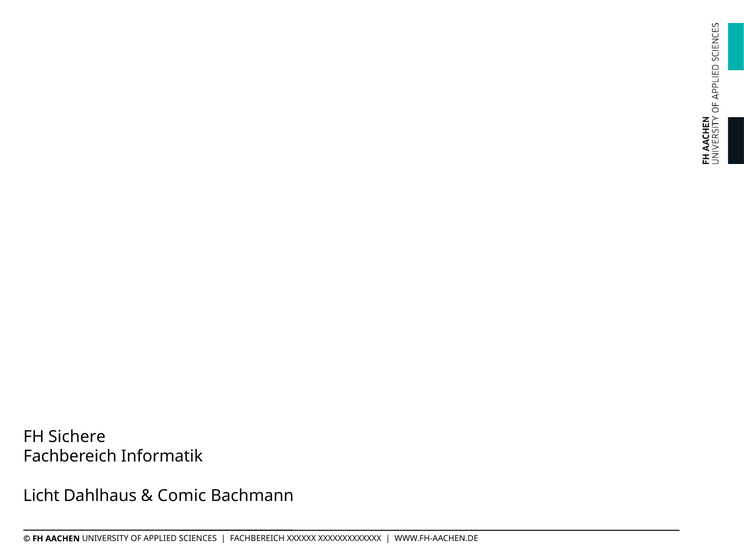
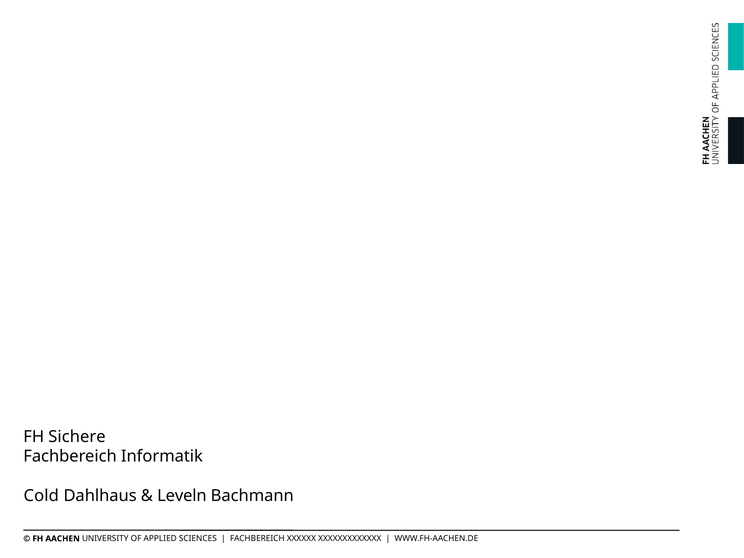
Licht: Licht -> Cold
Comic: Comic -> Leveln
